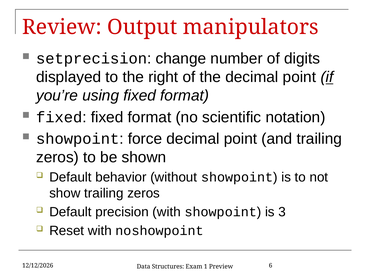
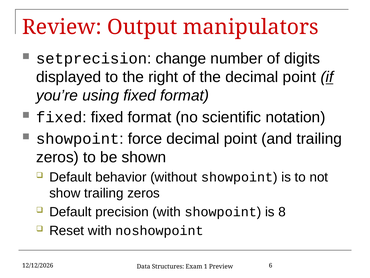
3: 3 -> 8
